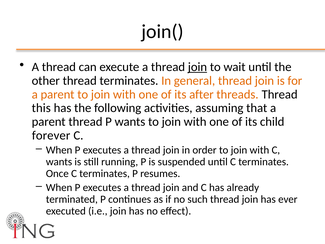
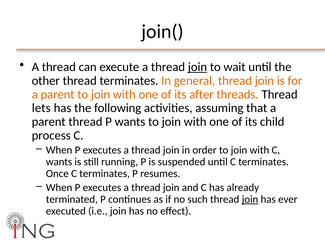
this: this -> lets
forever: forever -> process
join at (250, 199) underline: none -> present
